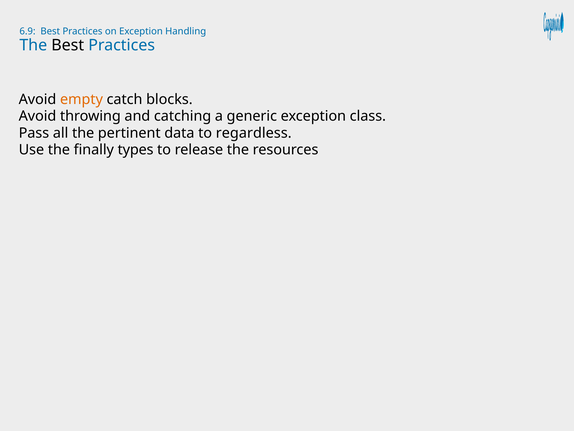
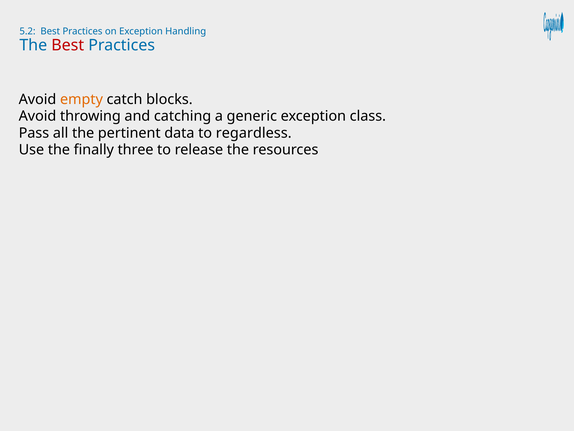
6.9: 6.9 -> 5.2
Best at (68, 45) colour: black -> red
types: types -> three
